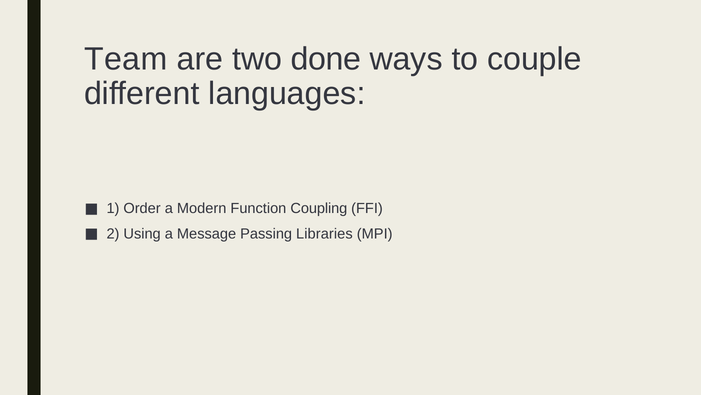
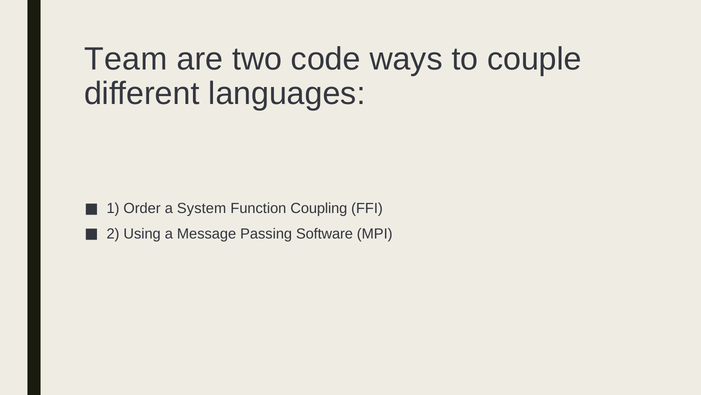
done: done -> code
Modern: Modern -> System
Libraries: Libraries -> Software
